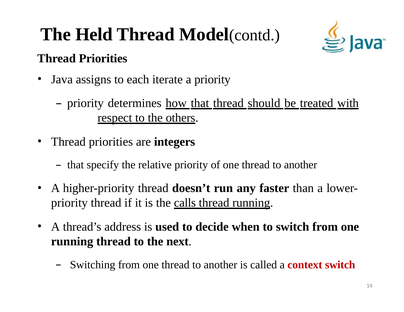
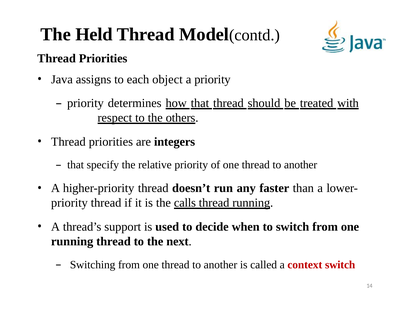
iterate: iterate -> object
address: address -> support
